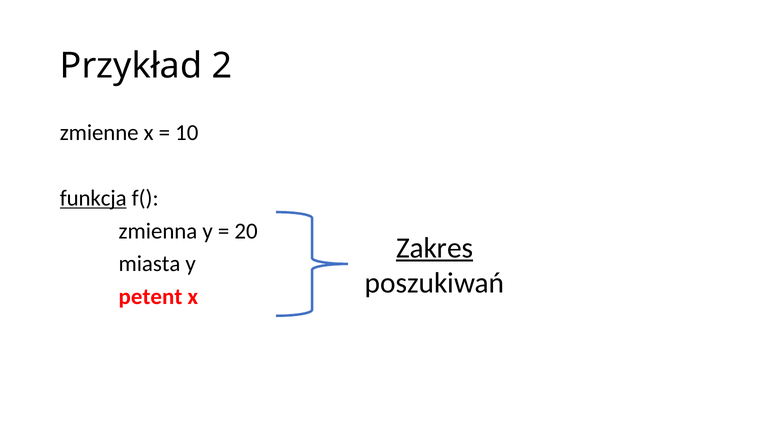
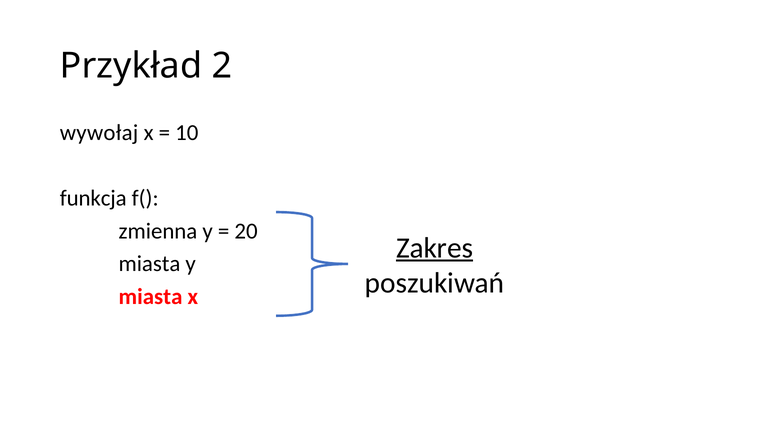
zmienne: zmienne -> wywołaj
funkcja underline: present -> none
petent at (150, 297): petent -> miasta
